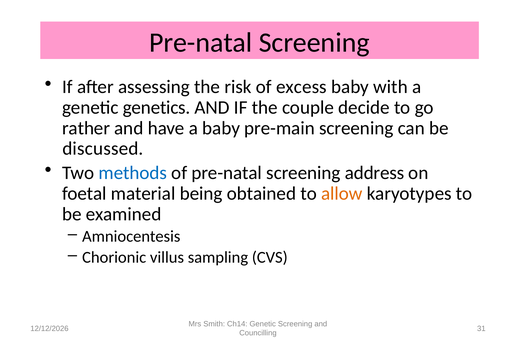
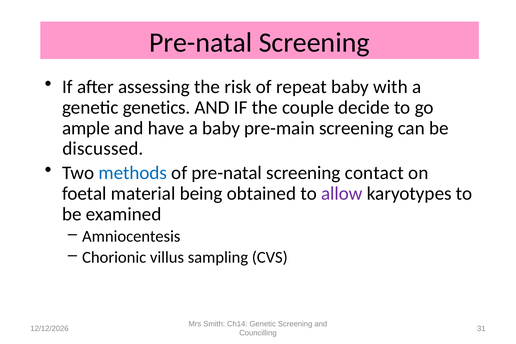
excess: excess -> repeat
rather: rather -> ample
address: address -> contact
allow colour: orange -> purple
